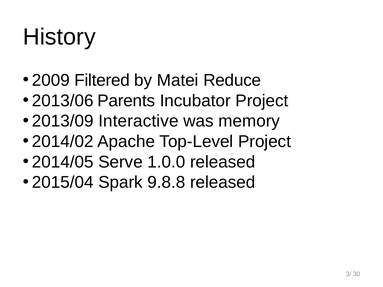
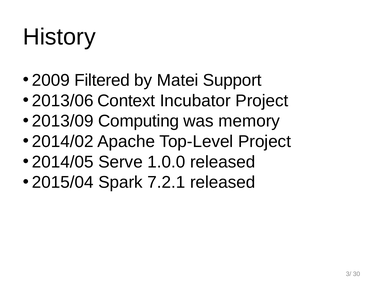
Reduce: Reduce -> Support
Parents: Parents -> Context
Interactive: Interactive -> Computing
9.8.8: 9.8.8 -> 7.2.1
